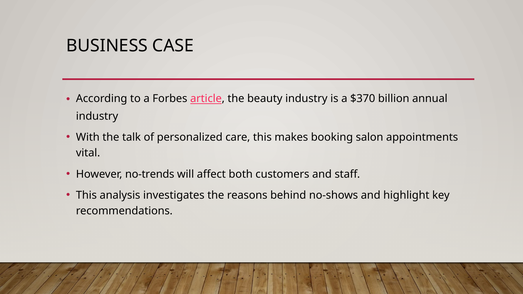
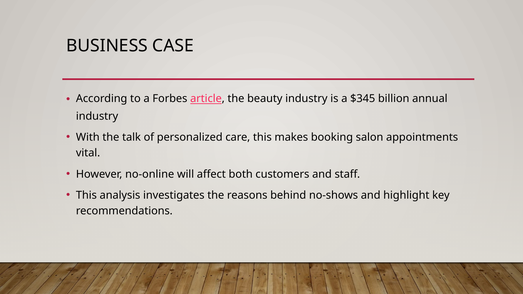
$370: $370 -> $345
no-trends: no-trends -> no-online
